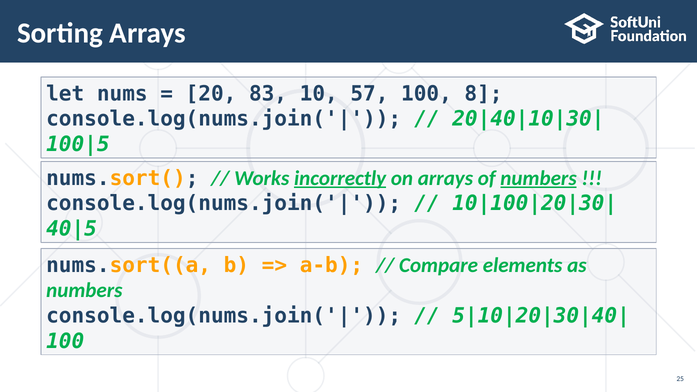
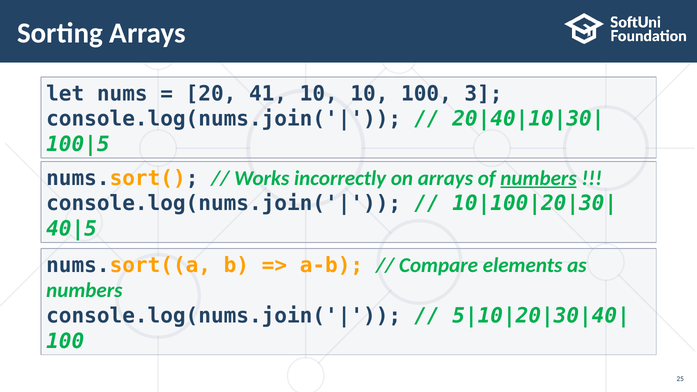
83: 83 -> 41
10 57: 57 -> 10
8: 8 -> 3
incorrectly underline: present -> none
